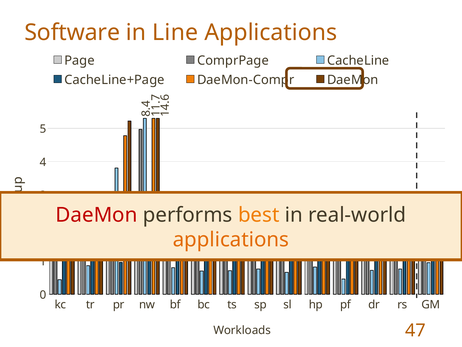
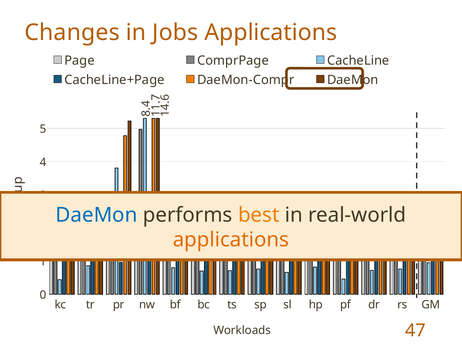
Software: Software -> Changes
Line: Line -> Jobs
DaeMon at (97, 215) colour: red -> blue
